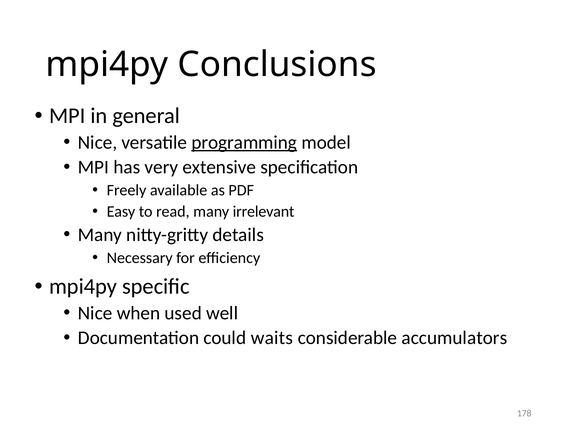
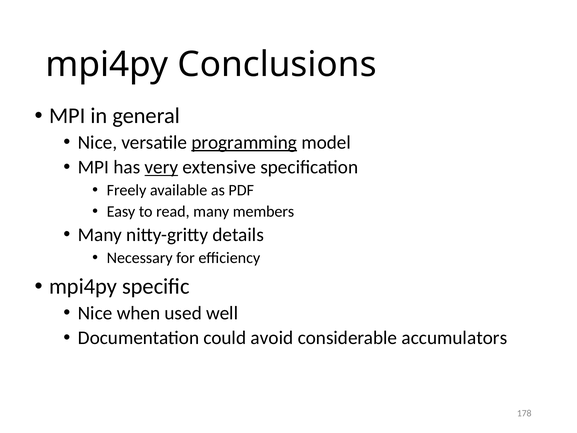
very underline: none -> present
irrelevant: irrelevant -> members
waits: waits -> avoid
